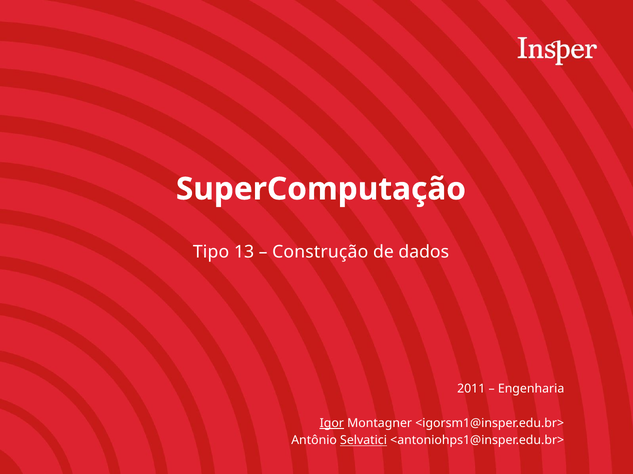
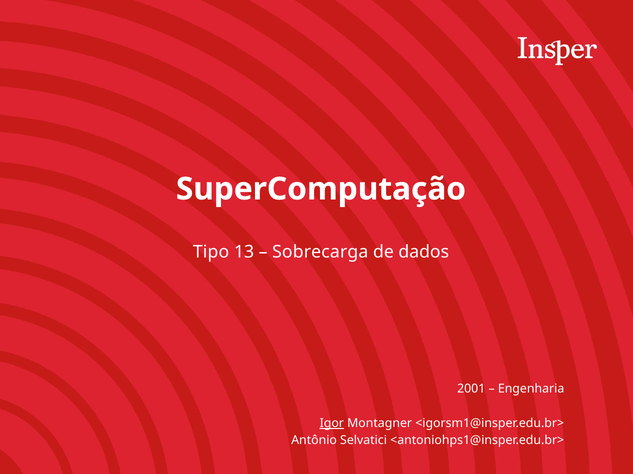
Construção: Construção -> Sobrecarga
2011: 2011 -> 2001
Selvatici underline: present -> none
